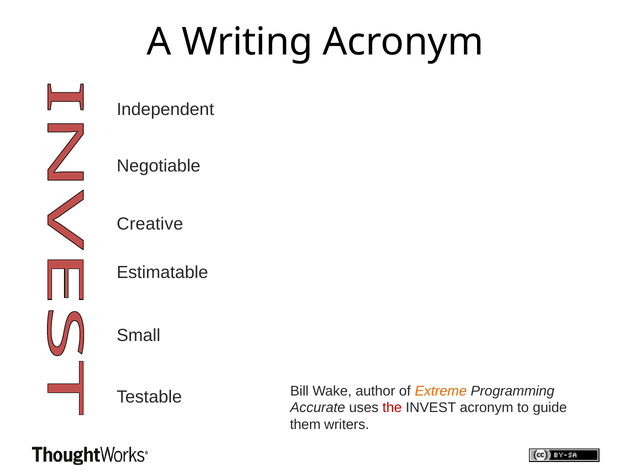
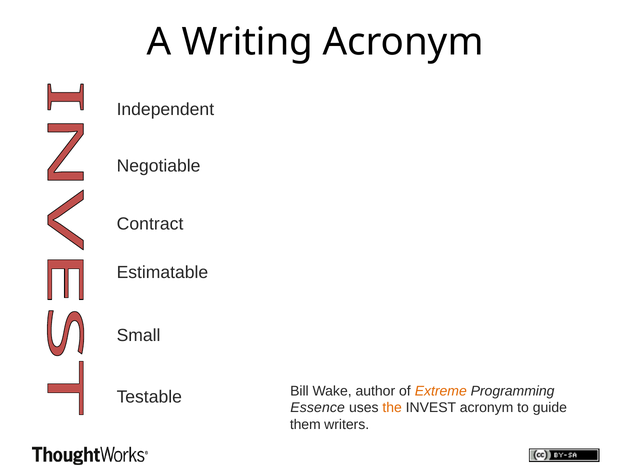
Creative: Creative -> Contract
Accurate: Accurate -> Essence
the colour: red -> orange
